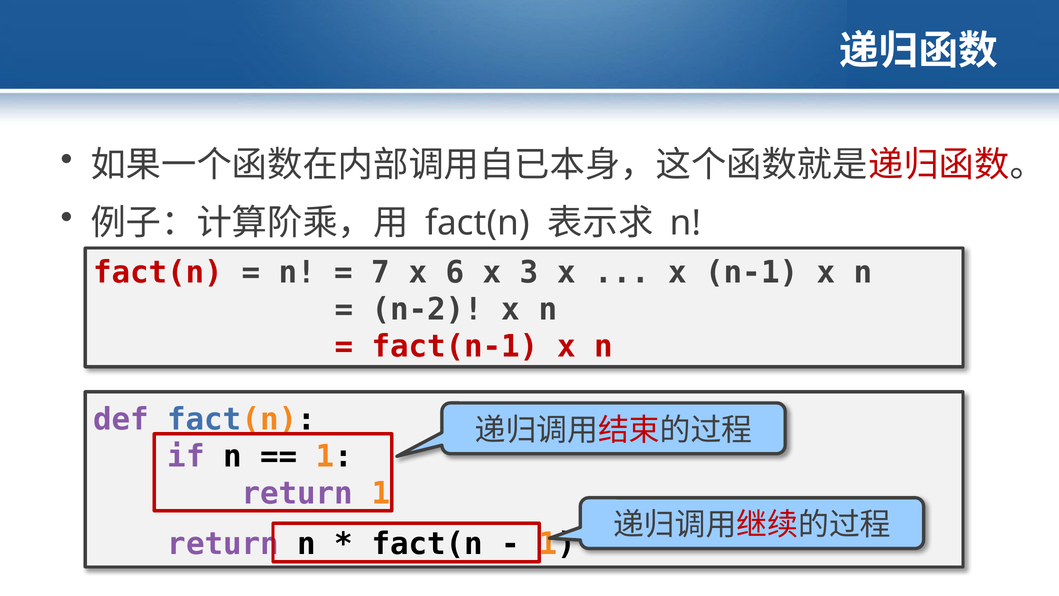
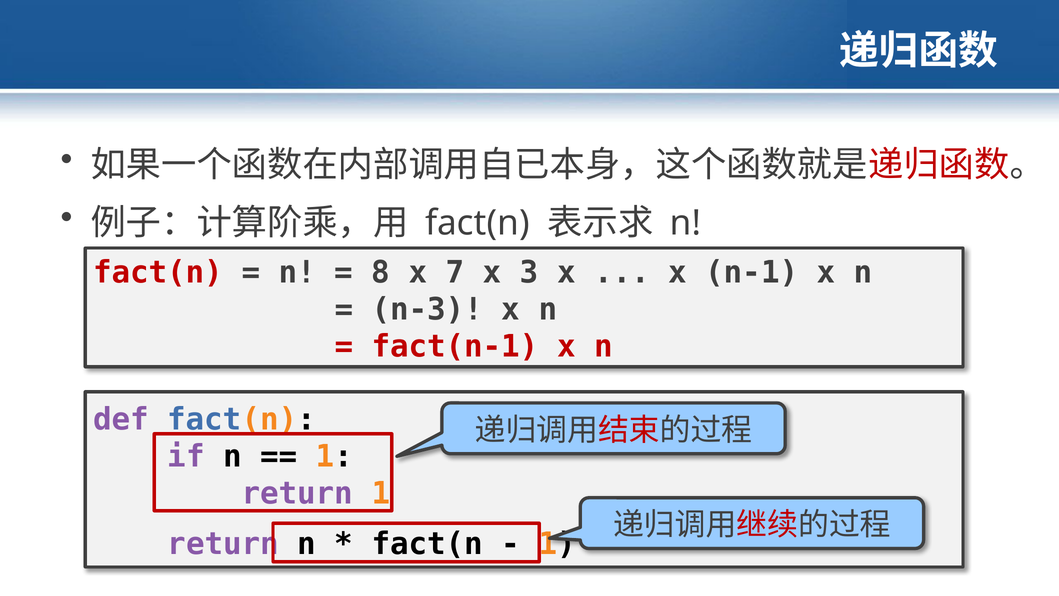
7: 7 -> 8
6: 6 -> 7
n-2: n-2 -> n-3
